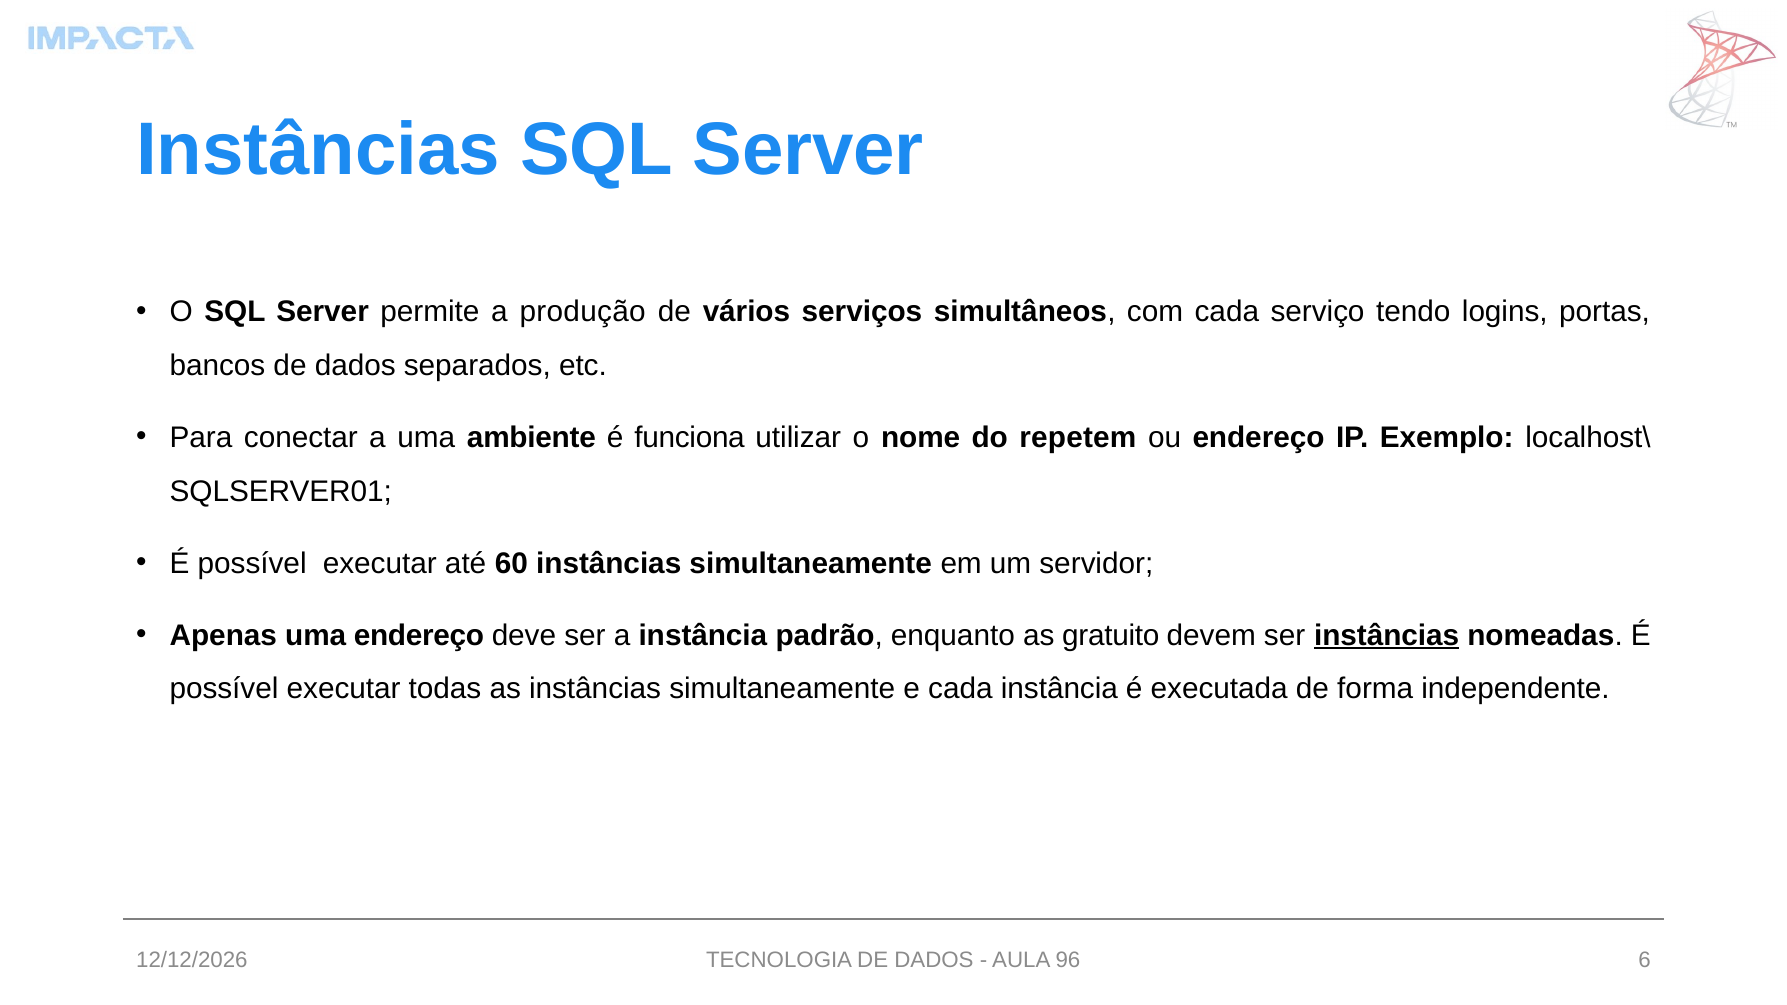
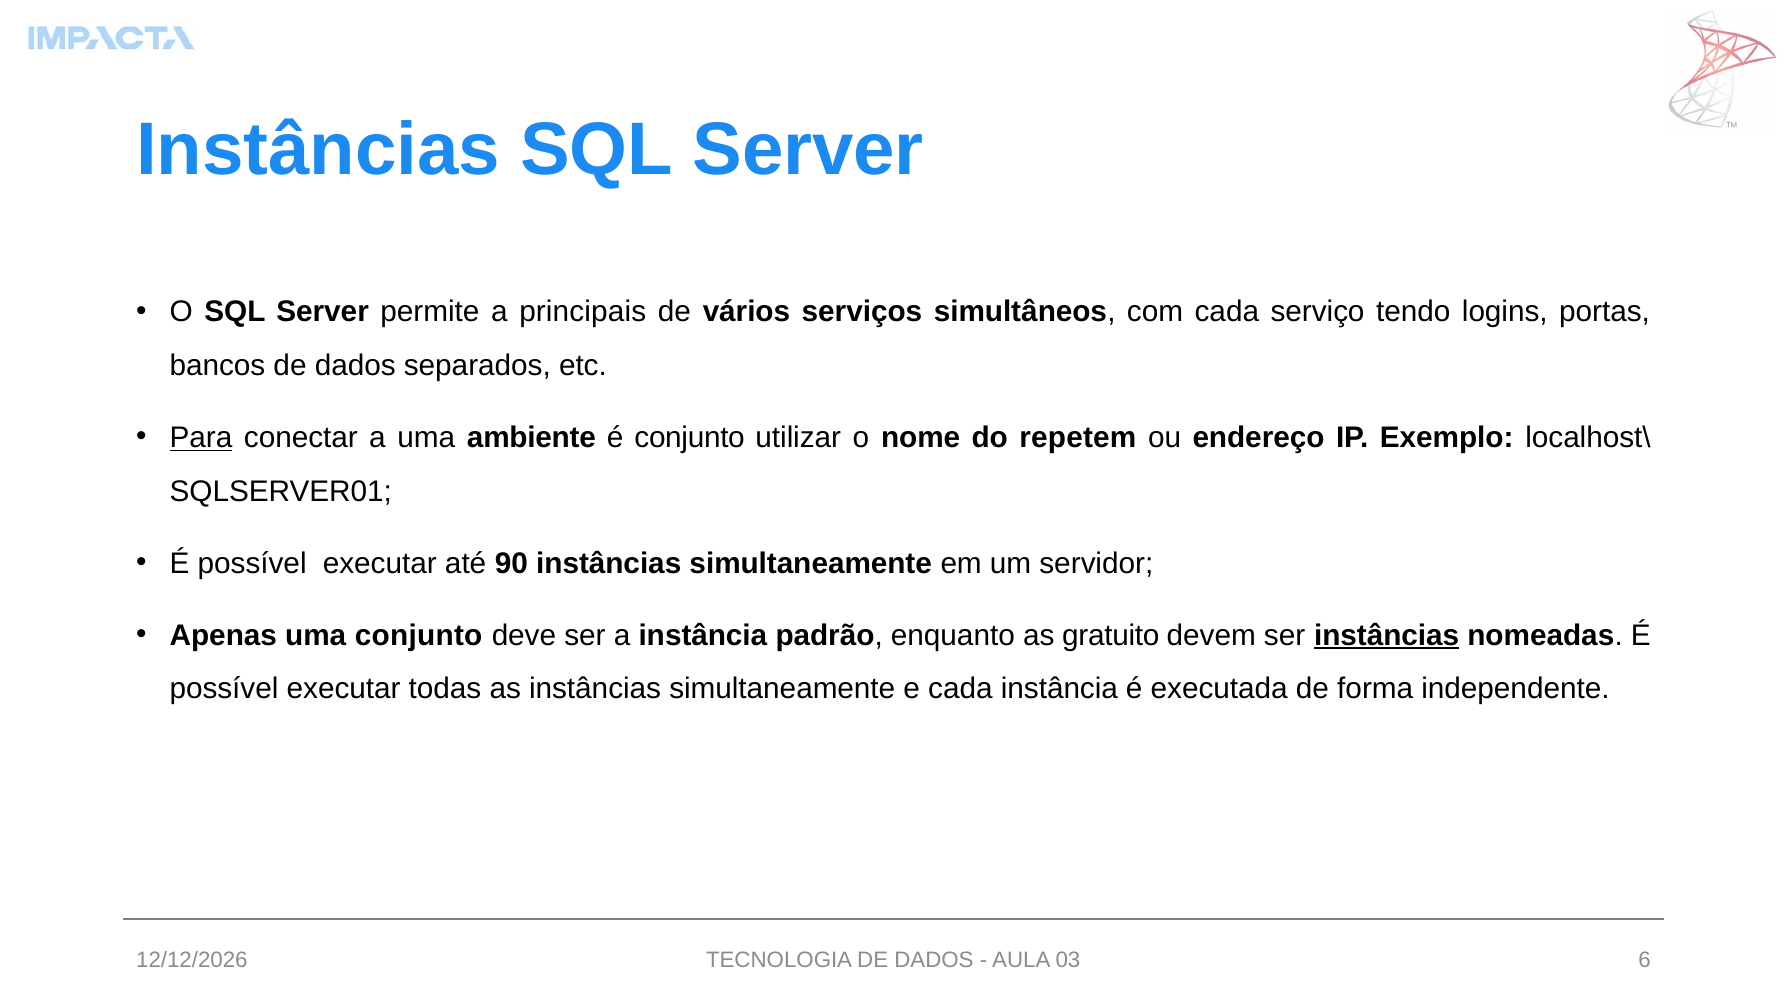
produção: produção -> principais
Para underline: none -> present
é funciona: funciona -> conjunto
60: 60 -> 90
uma endereço: endereço -> conjunto
96: 96 -> 03
